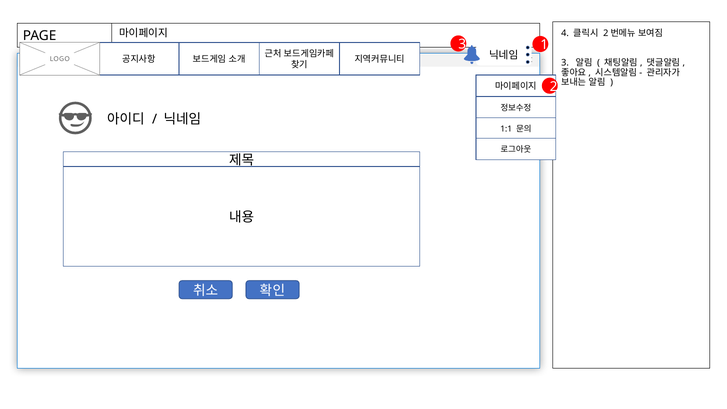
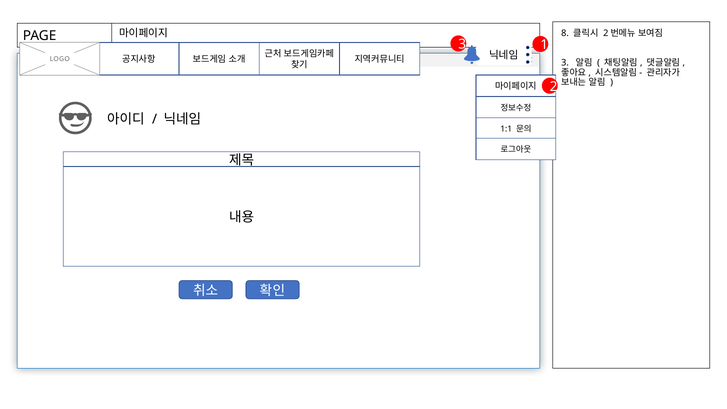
4: 4 -> 8
